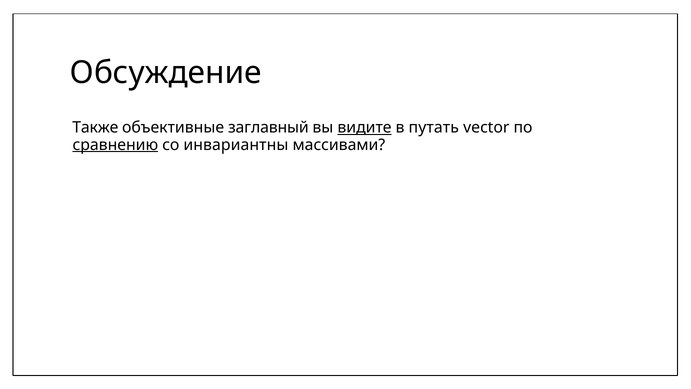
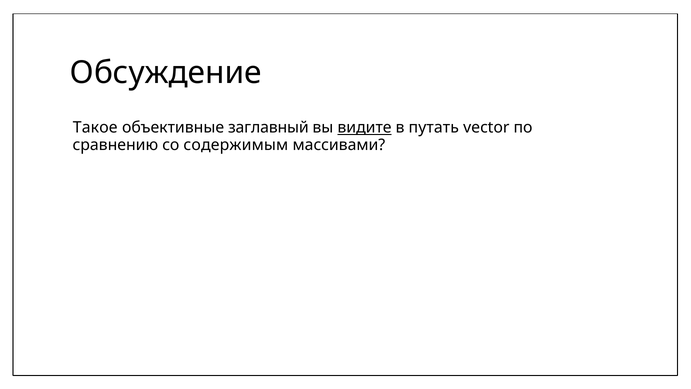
Также: Также -> Такое
сравнению underline: present -> none
инвариантны: инвариантны -> содержимым
